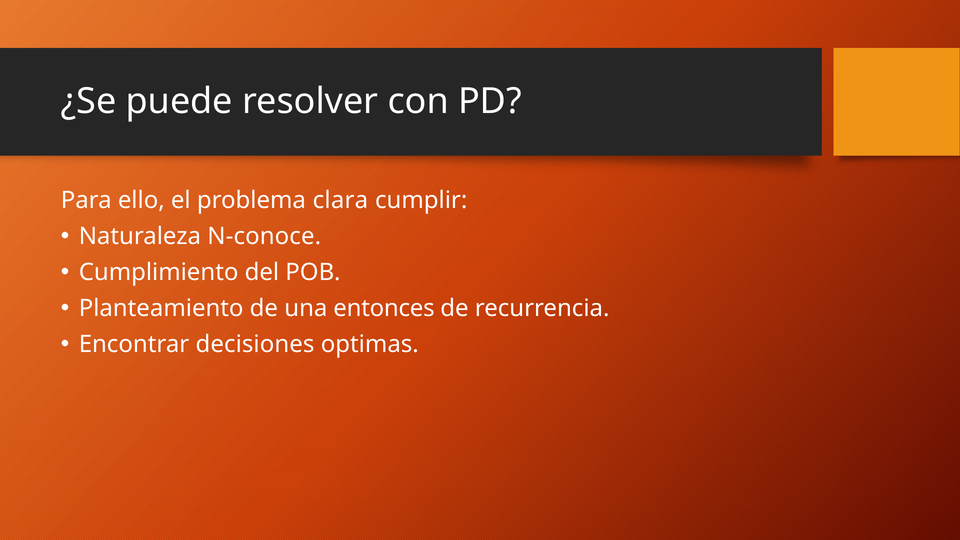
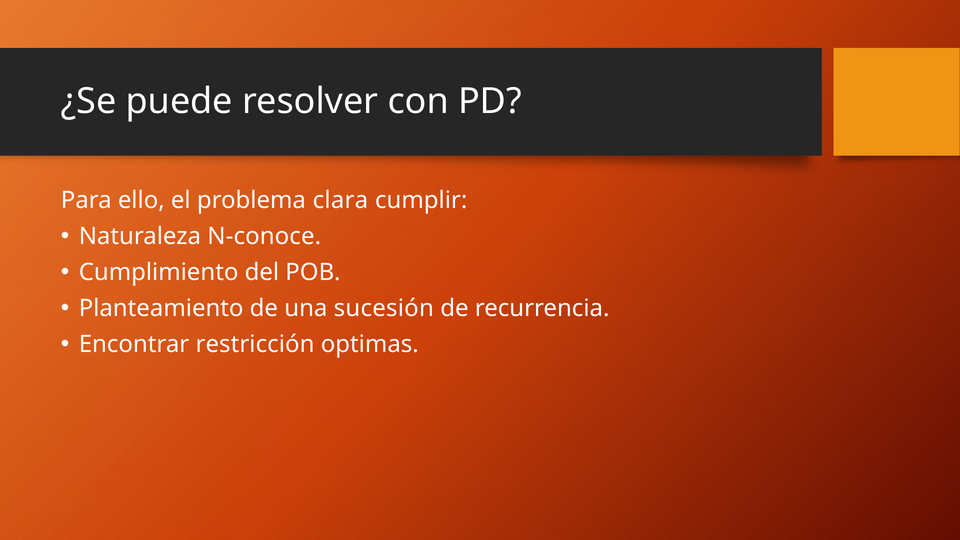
entonces: entonces -> sucesión
decisiones: decisiones -> restricción
